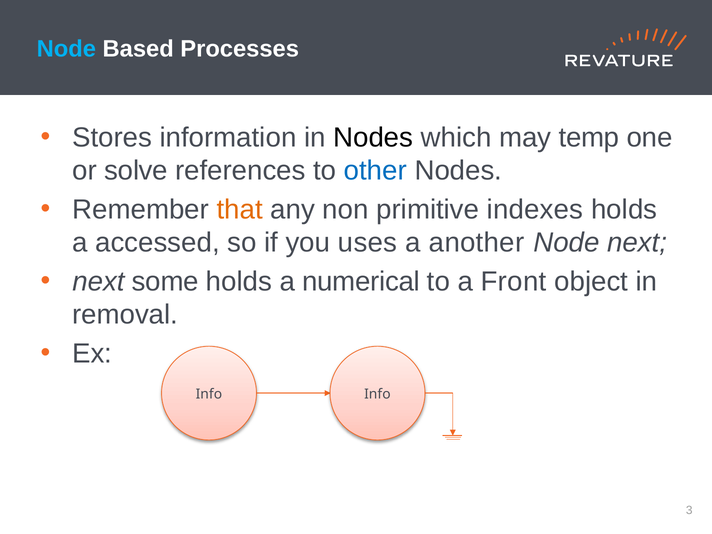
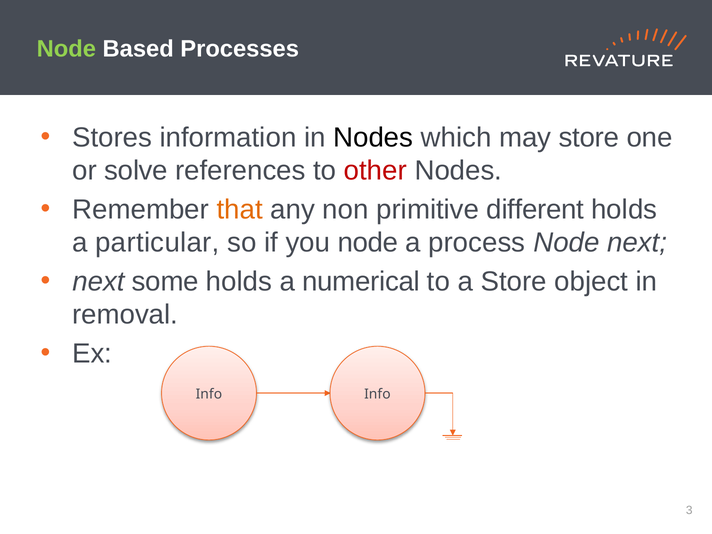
Node at (66, 49) colour: light blue -> light green
may temp: temp -> store
other colour: blue -> red
indexes: indexes -> different
accessed: accessed -> particular
you uses: uses -> node
another: another -> process
a Front: Front -> Store
